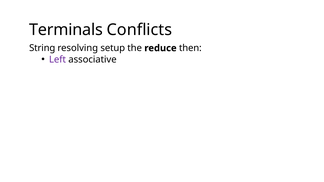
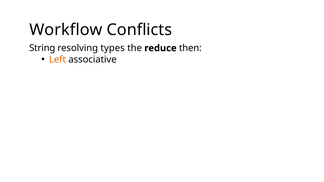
Terminals: Terminals -> Workflow
setup: setup -> types
Left colour: purple -> orange
